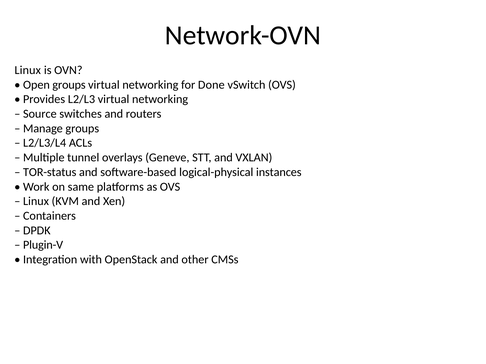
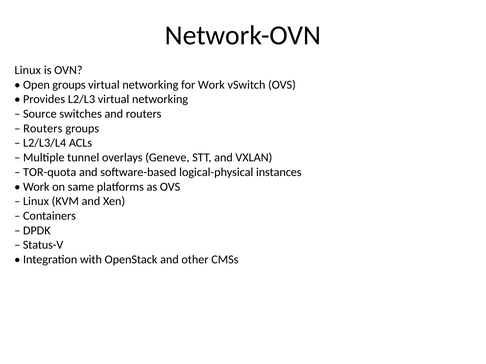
for Done: Done -> Work
Manage at (43, 129): Manage -> Routers
TOR-status: TOR-status -> TOR-quota
Plugin-V: Plugin-V -> Status-V
